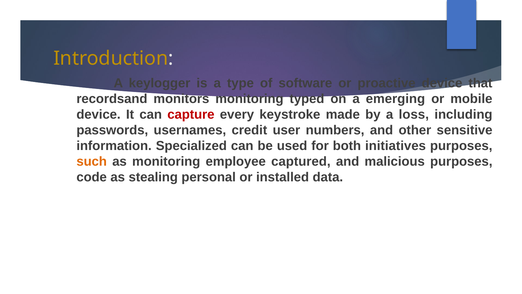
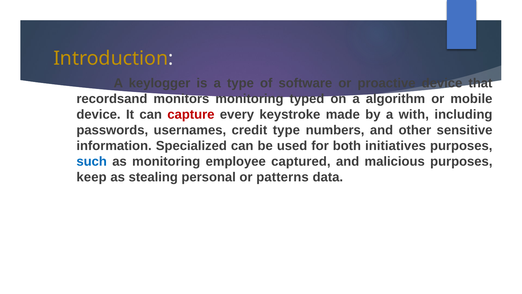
emerging: emerging -> algorithm
loss: loss -> with
credit user: user -> type
such colour: orange -> blue
code: code -> keep
installed: installed -> patterns
